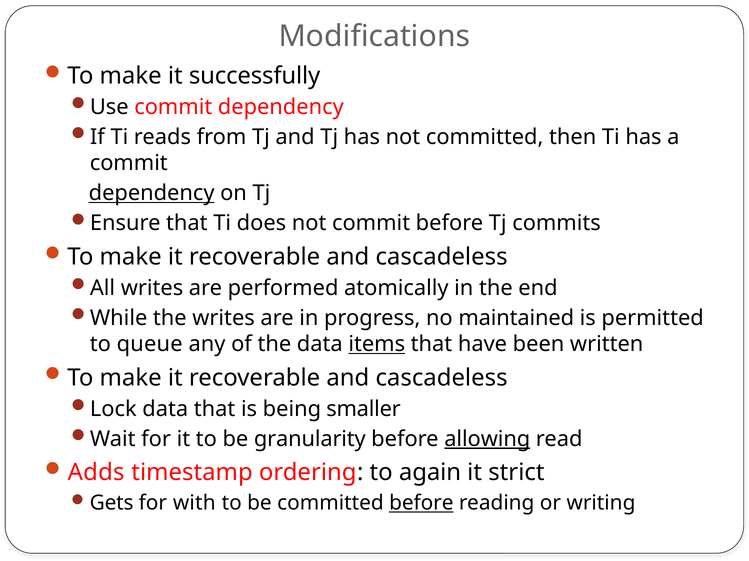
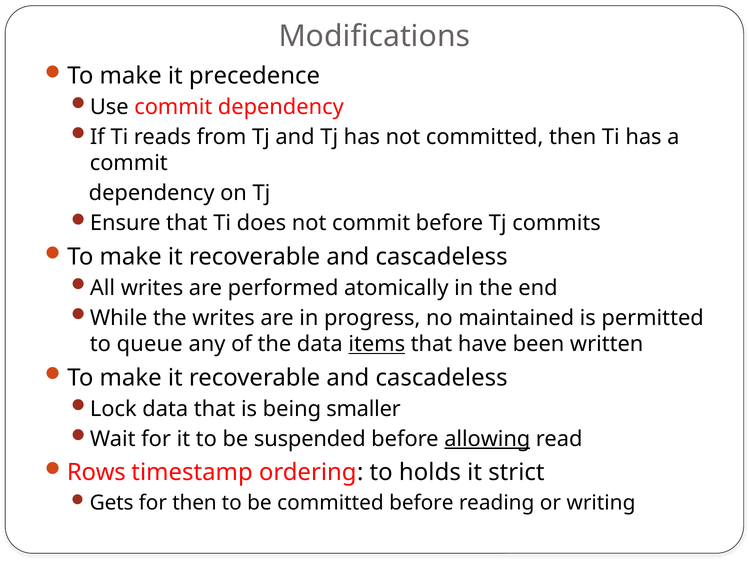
successfully: successfully -> precedence
dependency at (152, 193) underline: present -> none
granularity: granularity -> suspended
Adds: Adds -> Rows
again: again -> holds
for with: with -> then
before at (421, 504) underline: present -> none
